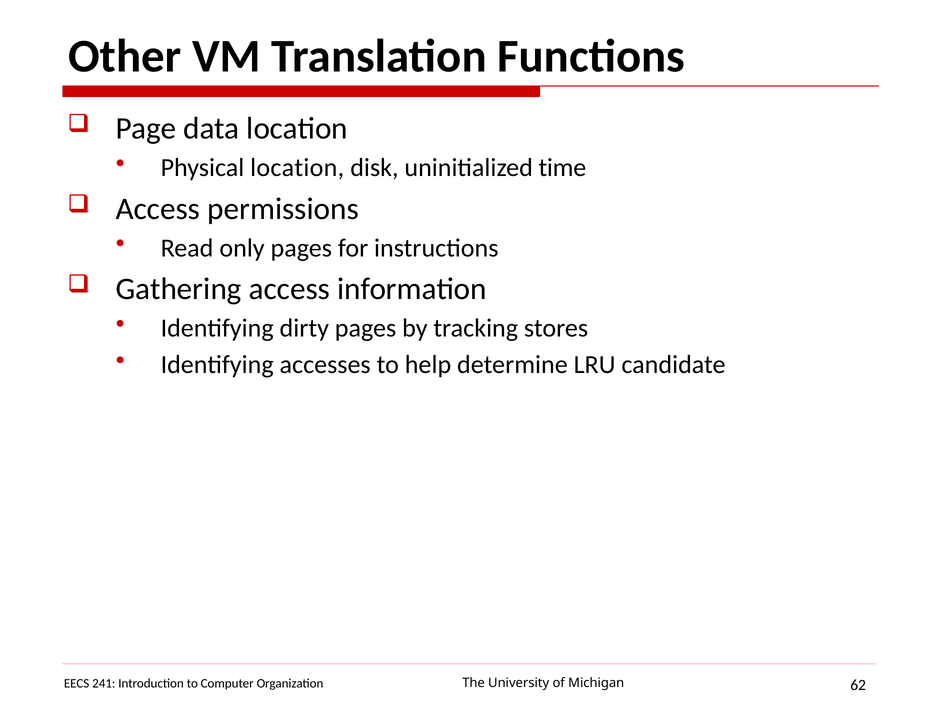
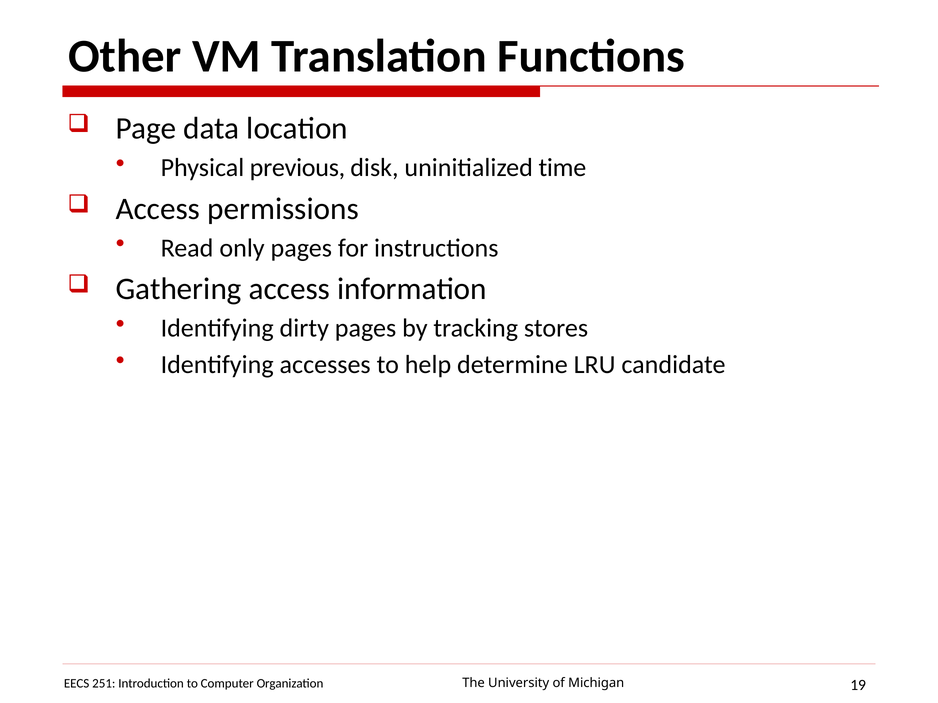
Physical location: location -> previous
241: 241 -> 251
62: 62 -> 19
